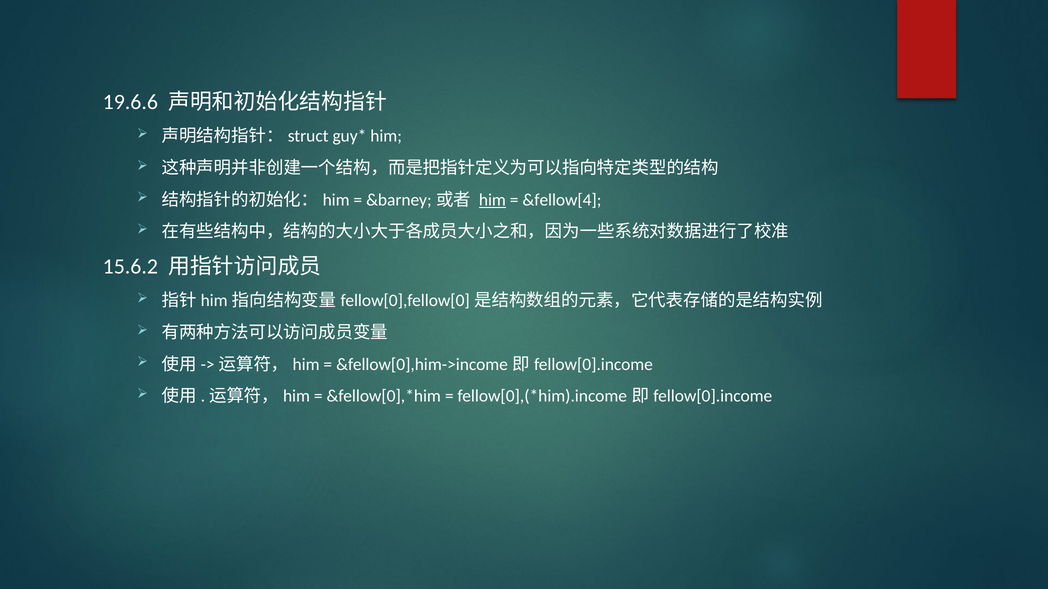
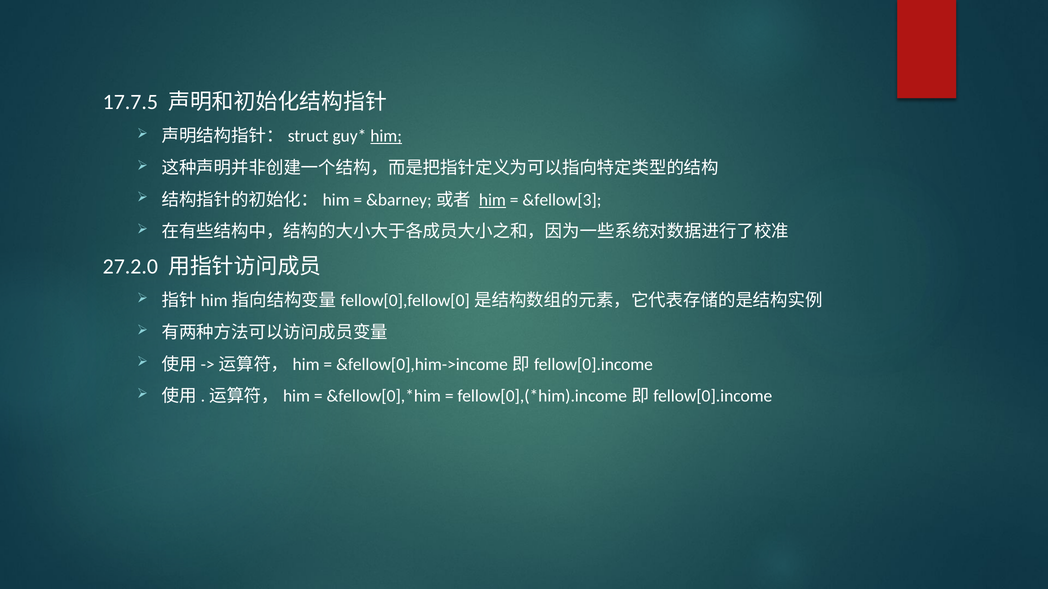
19.6.6: 19.6.6 -> 17.7.5
him at (386, 136) underline: none -> present
&fellow[4: &fellow[4 -> &fellow[3
15.6.2: 15.6.2 -> 27.2.0
